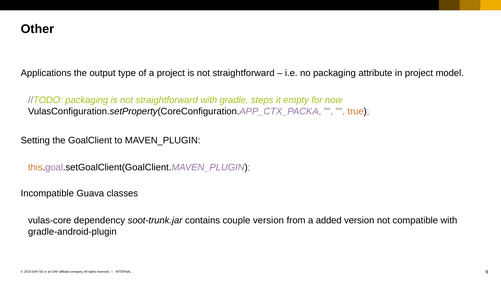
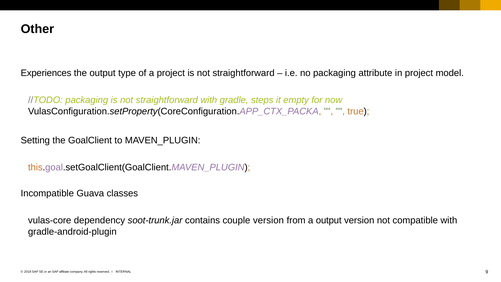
Applications: Applications -> Experiences
a added: added -> output
